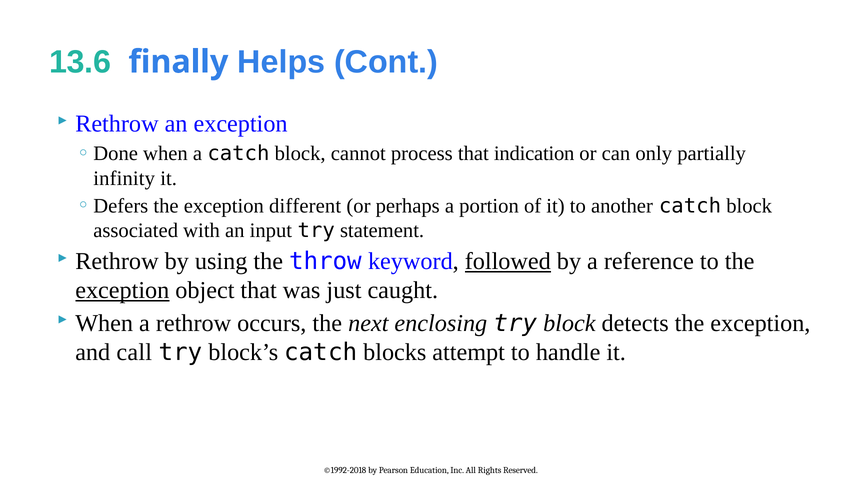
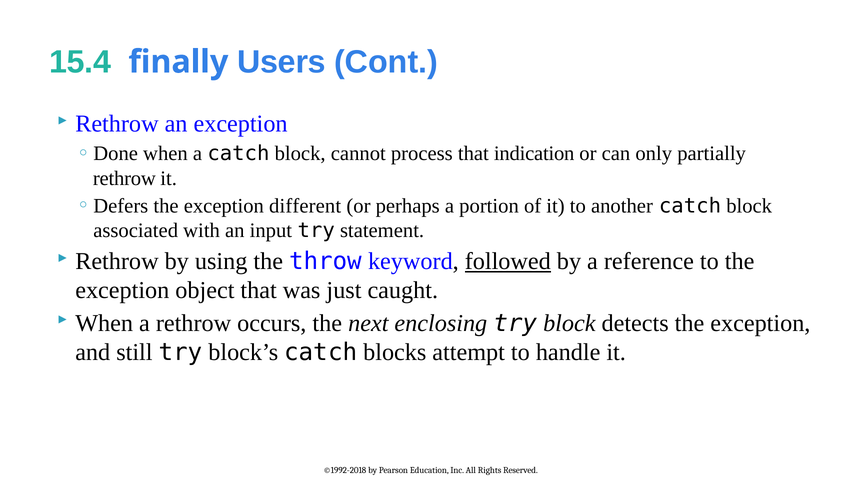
13.6: 13.6 -> 15.4
Helps: Helps -> Users
infinity at (124, 178): infinity -> rethrow
exception at (122, 291) underline: present -> none
call: call -> still
